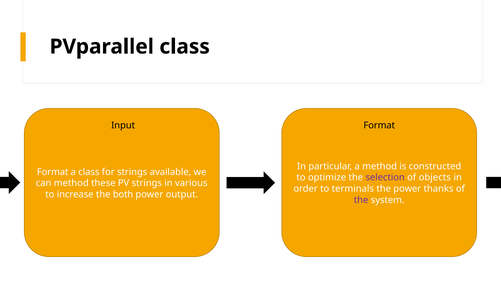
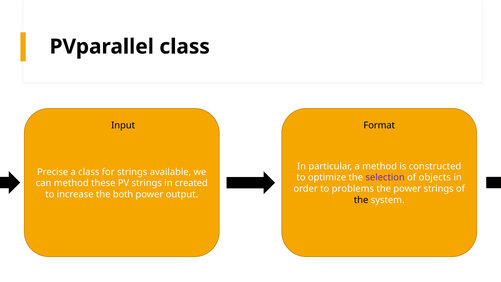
Format at (53, 172): Format -> Precise
various: various -> created
terminals: terminals -> problems
power thanks: thanks -> strings
the at (361, 200) colour: purple -> black
